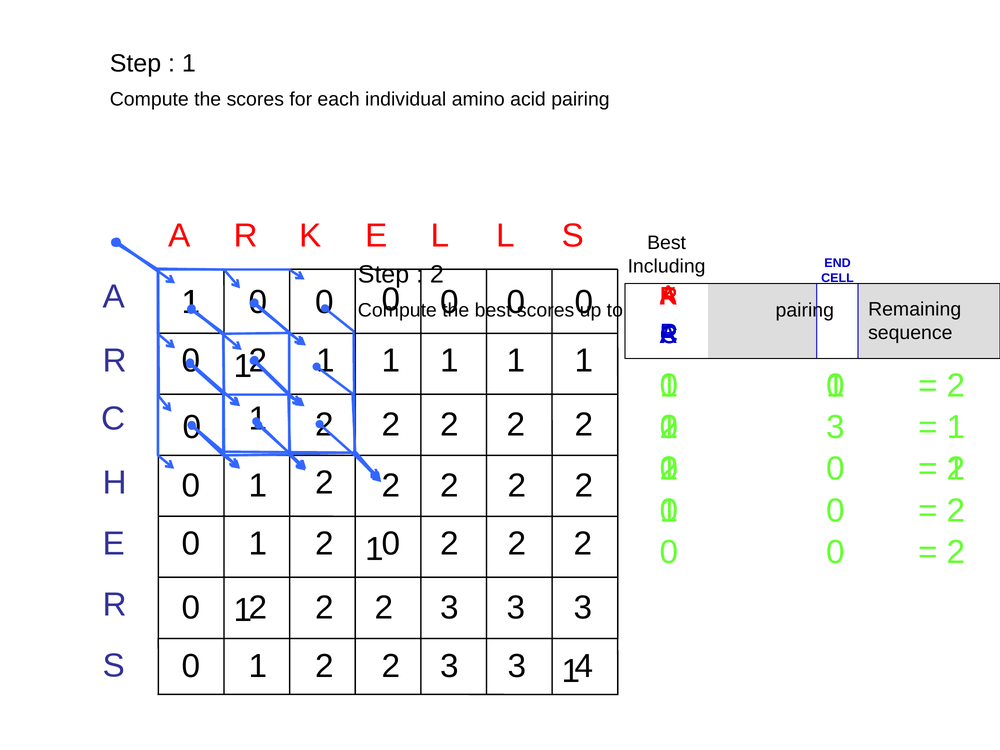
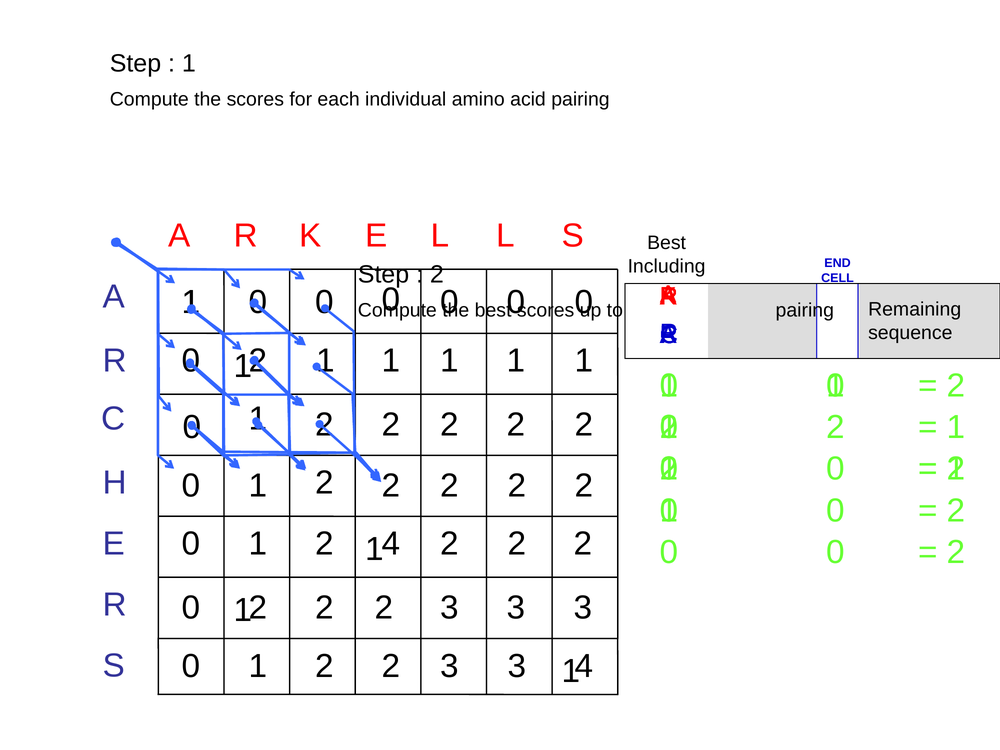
3 at (836, 427): 3 -> 2
0 1 2 0: 0 -> 4
